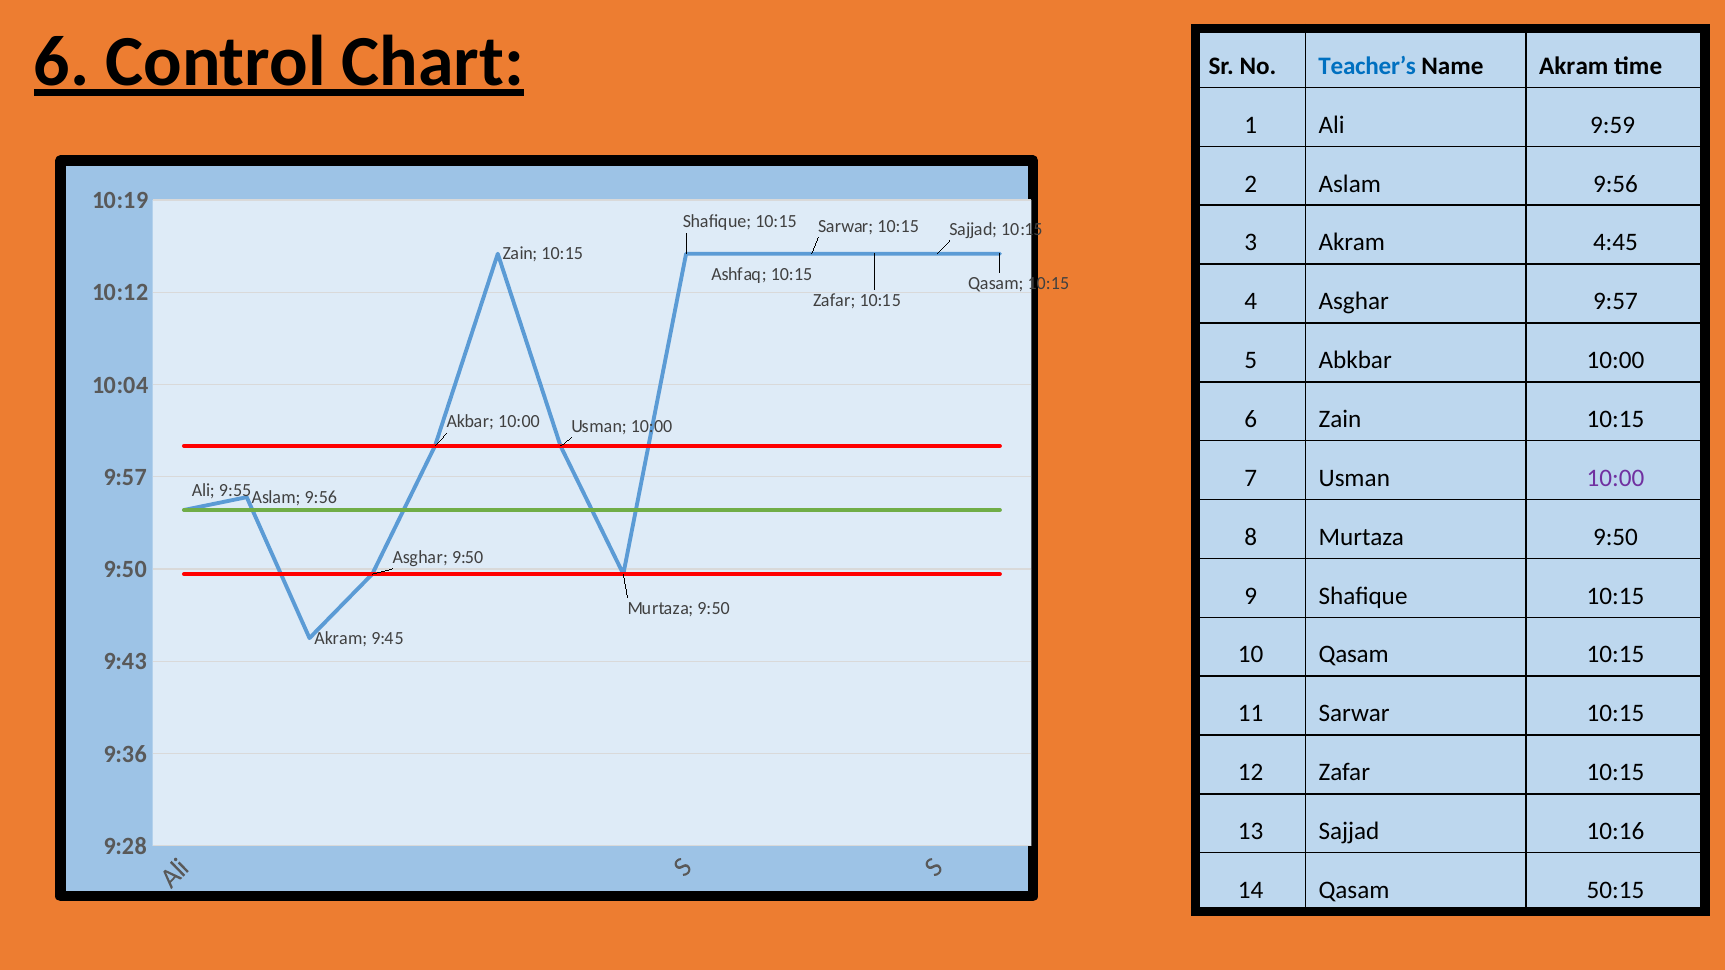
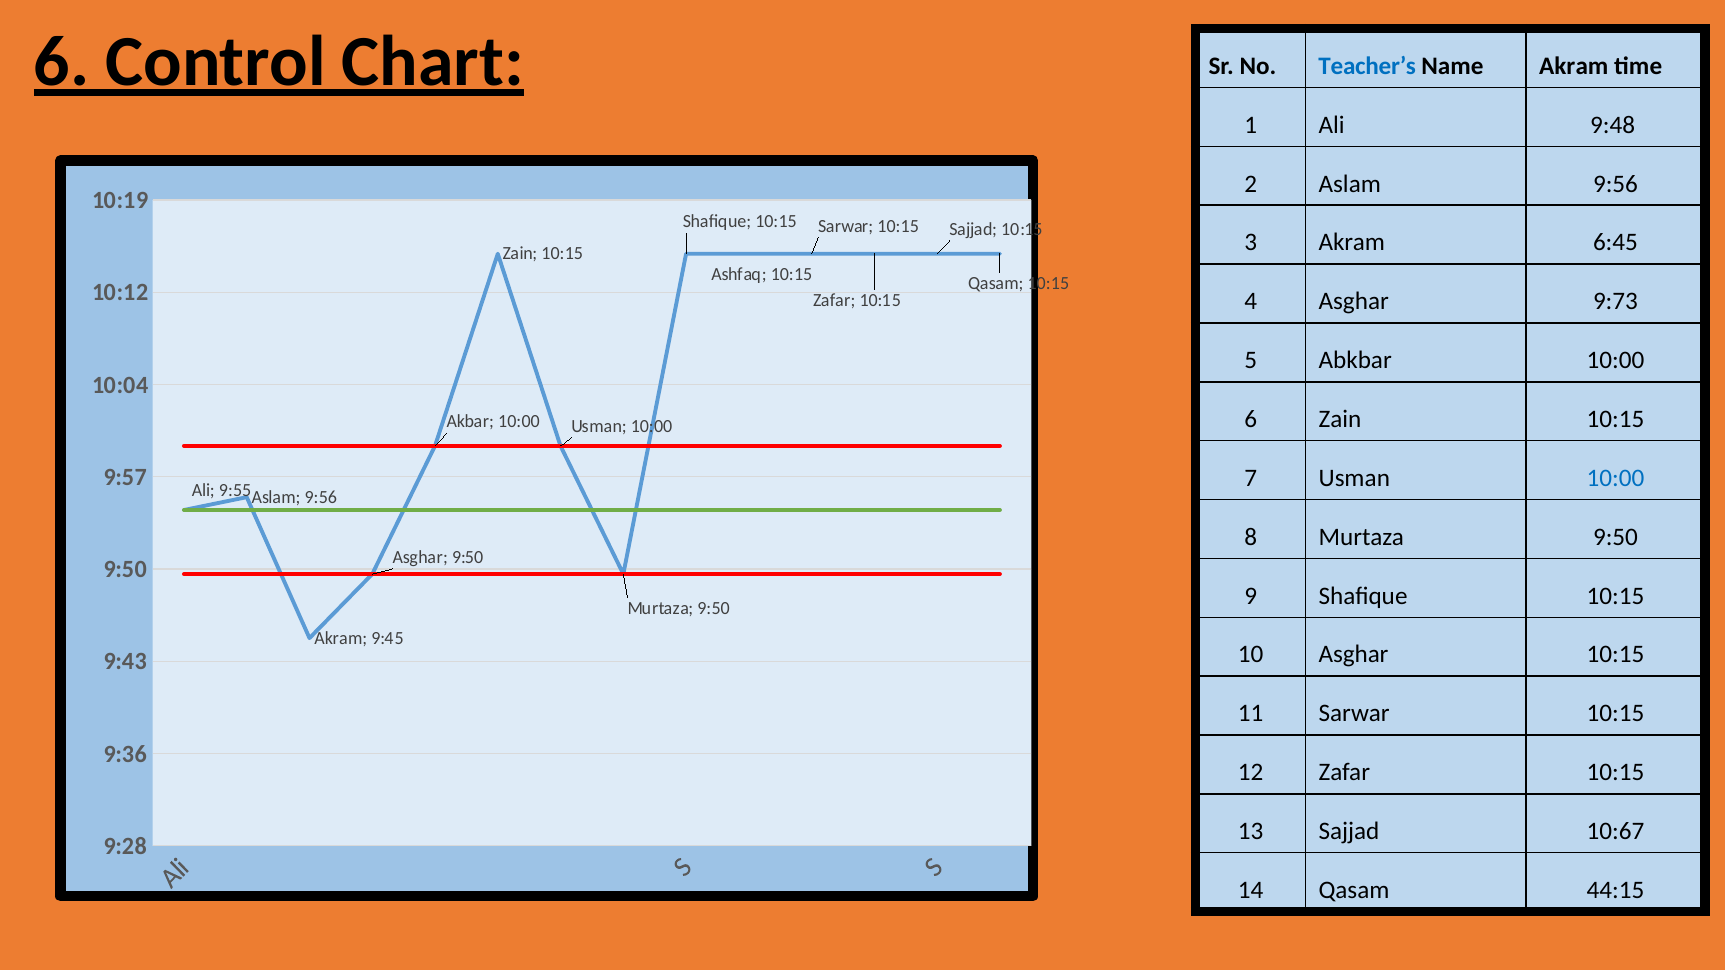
9:59: 9:59 -> 9:48
4:45: 4:45 -> 6:45
Asghar 9:57: 9:57 -> 9:73
10:00 at (1616, 478) colour: purple -> blue
10 Qasam: Qasam -> Asghar
10:16: 10:16 -> 10:67
50:15: 50:15 -> 44:15
